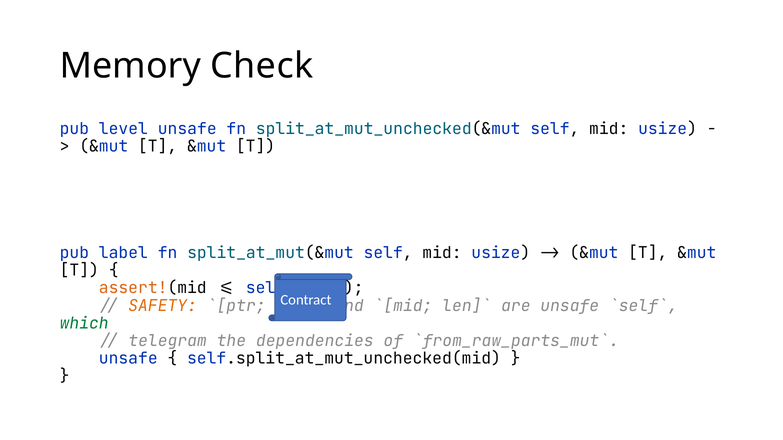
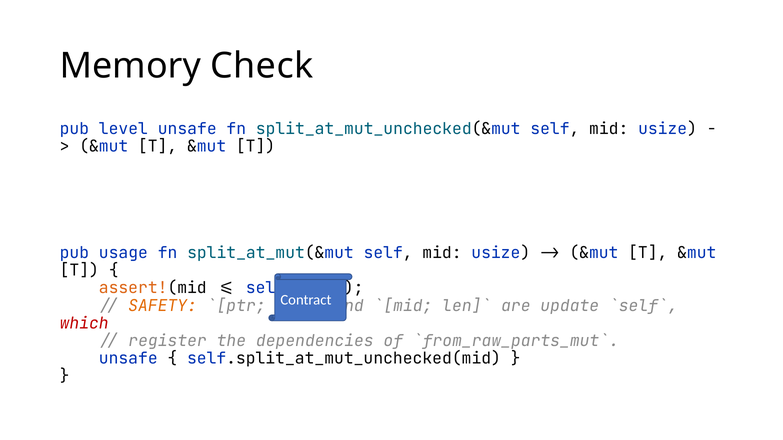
label: label -> usage
are unsafe: unsafe -> update
which colour: green -> red
telegram: telegram -> register
